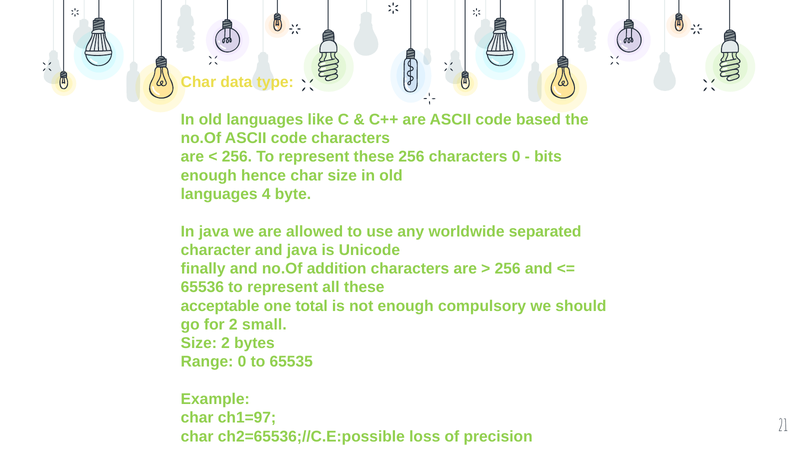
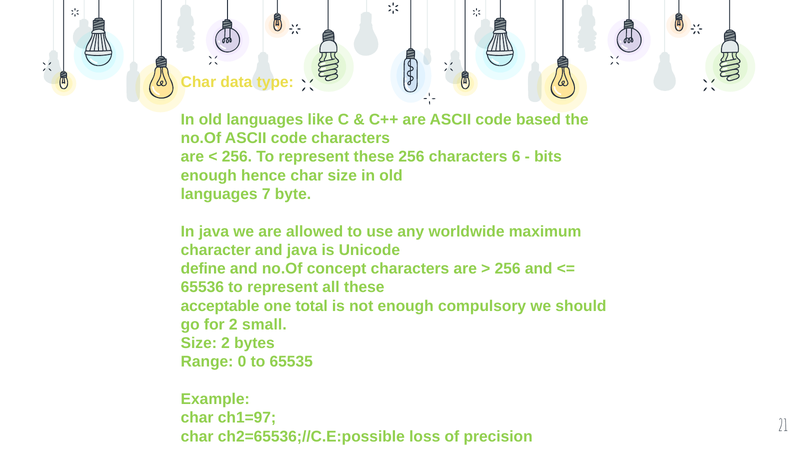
characters 0: 0 -> 6
4: 4 -> 7
separated: separated -> maximum
finally: finally -> define
addition: addition -> concept
